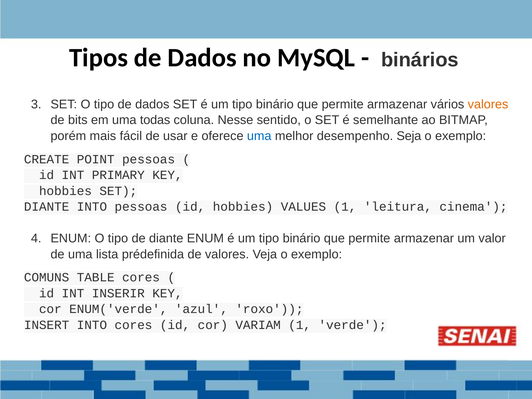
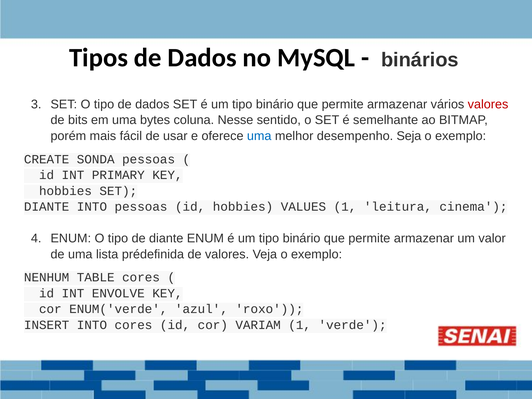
valores at (488, 104) colour: orange -> red
todas: todas -> bytes
POINT: POINT -> SONDA
COMUNS: COMUNS -> NENHUM
INSERIR: INSERIR -> ENVOLVE
